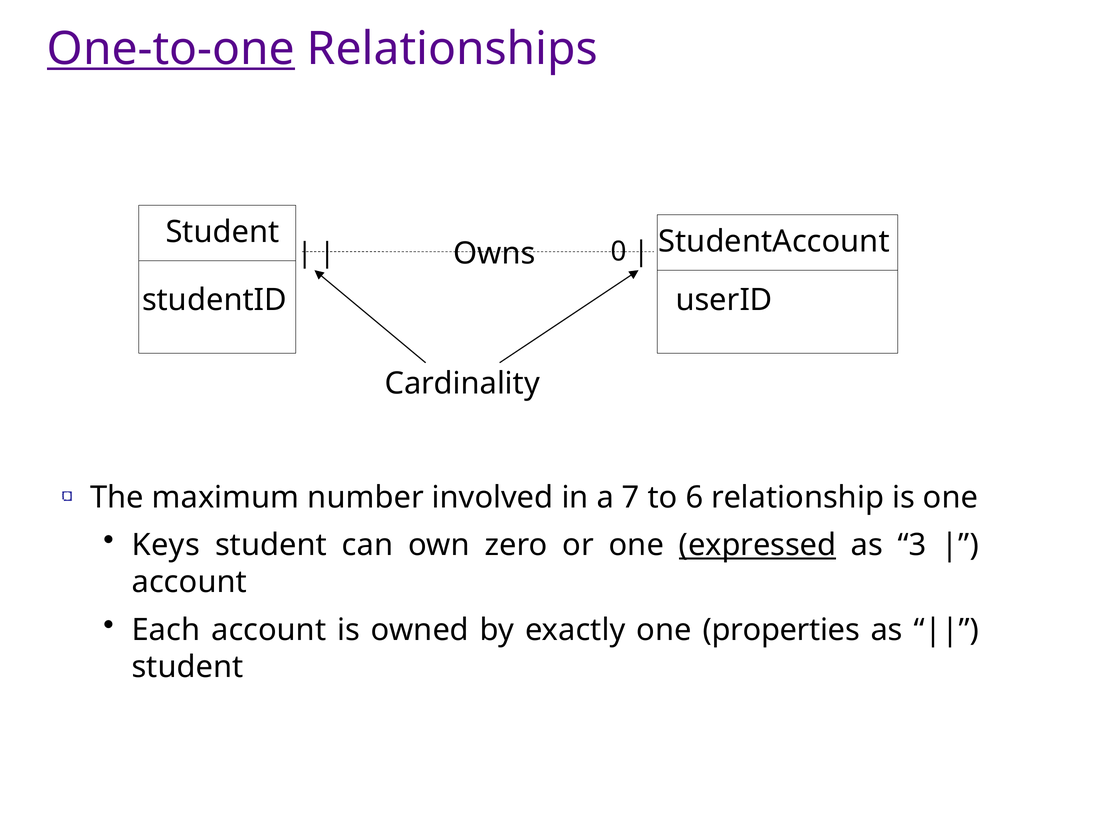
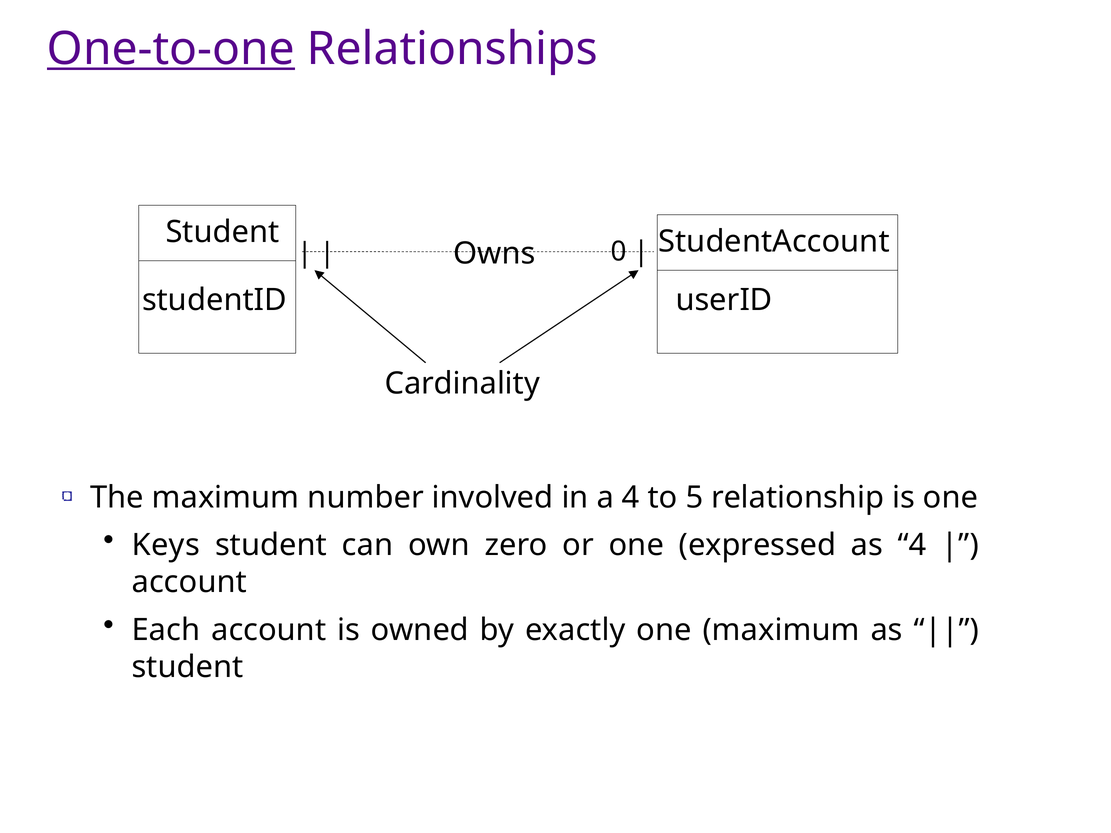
a 7: 7 -> 4
6: 6 -> 5
expressed underline: present -> none
as 3: 3 -> 4
one properties: properties -> maximum
